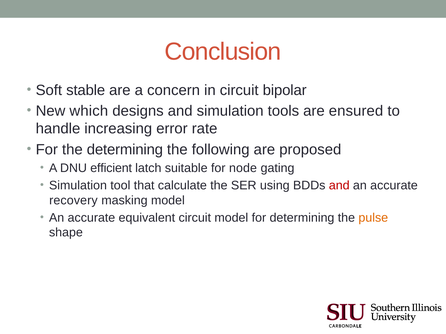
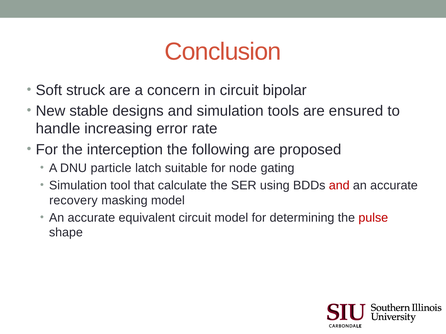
stable: stable -> struck
which: which -> stable
the determining: determining -> interception
efficient: efficient -> particle
pulse colour: orange -> red
